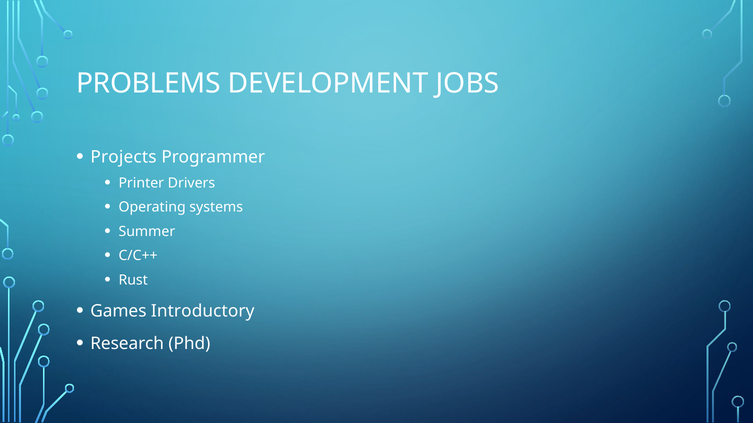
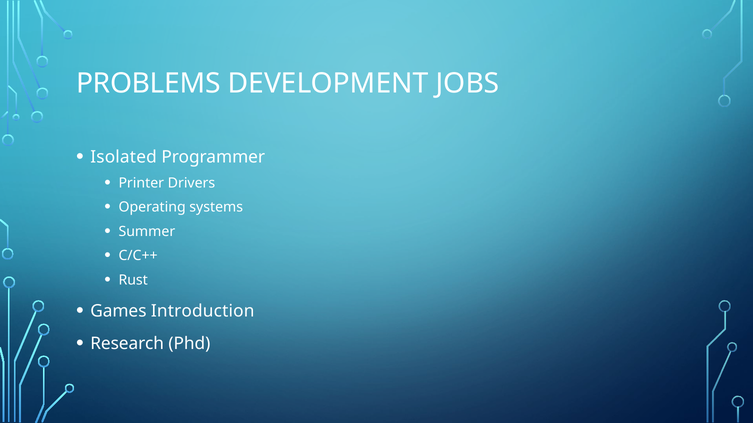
Projects: Projects -> Isolated
Introductory: Introductory -> Introduction
